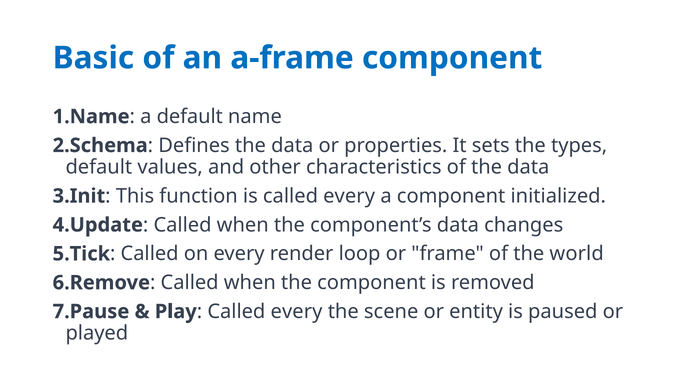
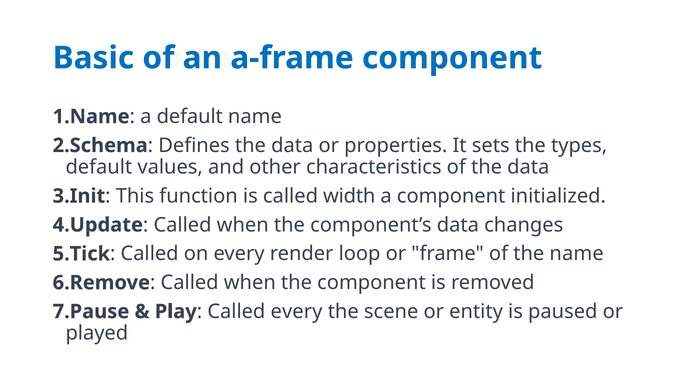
is called every: every -> width
the world: world -> name
